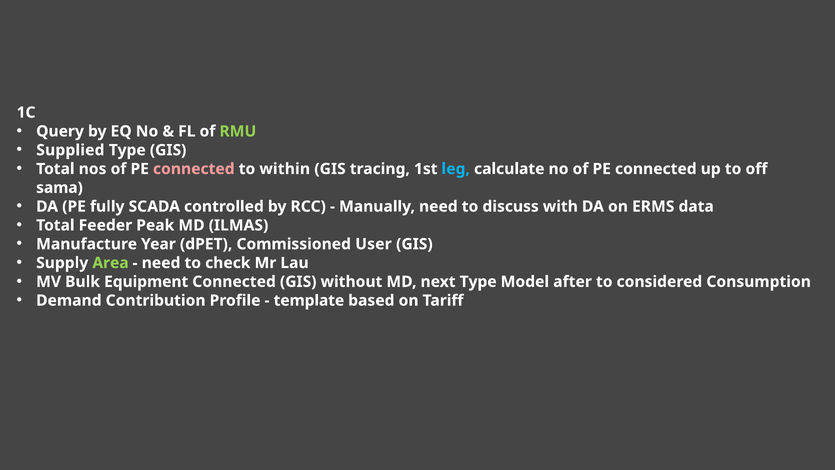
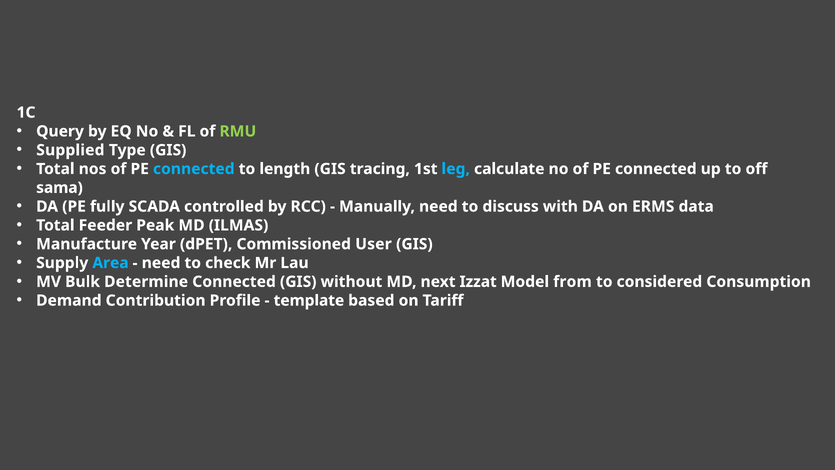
connected at (194, 169) colour: pink -> light blue
within: within -> length
Area colour: light green -> light blue
Equipment: Equipment -> Determine
next Type: Type -> Izzat
after: after -> from
